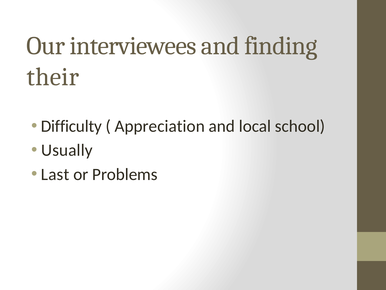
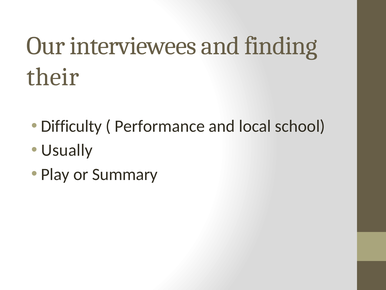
Appreciation: Appreciation -> Performance
Last: Last -> Play
Problems: Problems -> Summary
